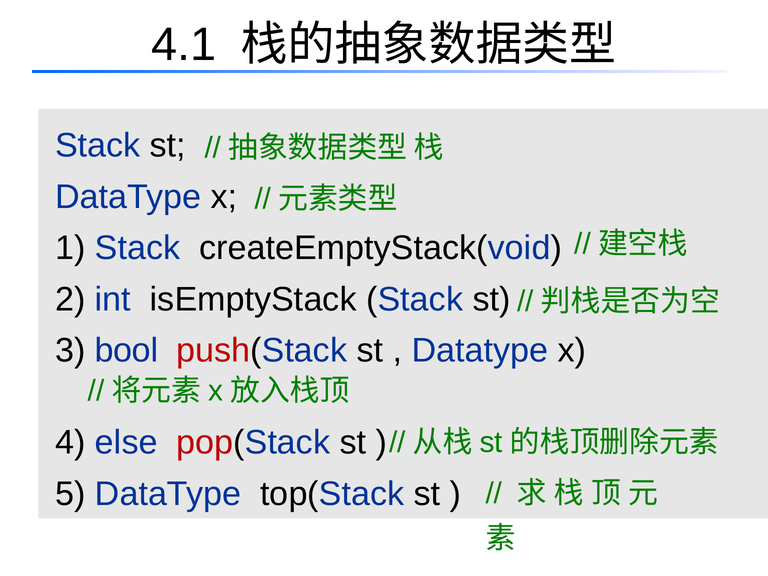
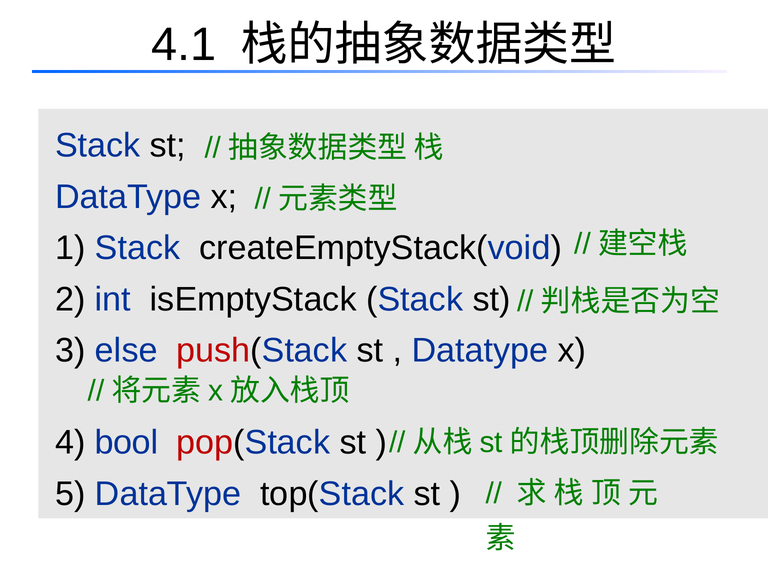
bool: bool -> else
else: else -> bool
